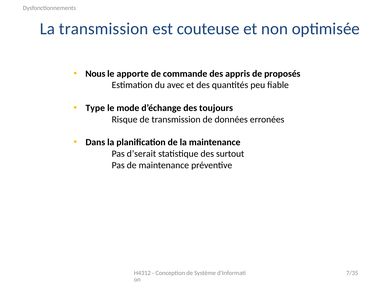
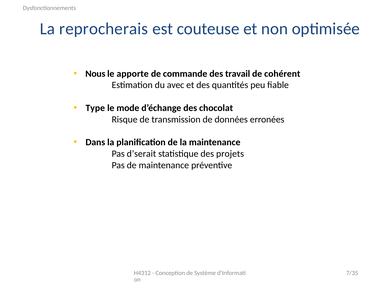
La transmission: transmission -> reprocherais
appris: appris -> travail
proposés: proposés -> cohérent
toujours: toujours -> chocolat
surtout: surtout -> projets
